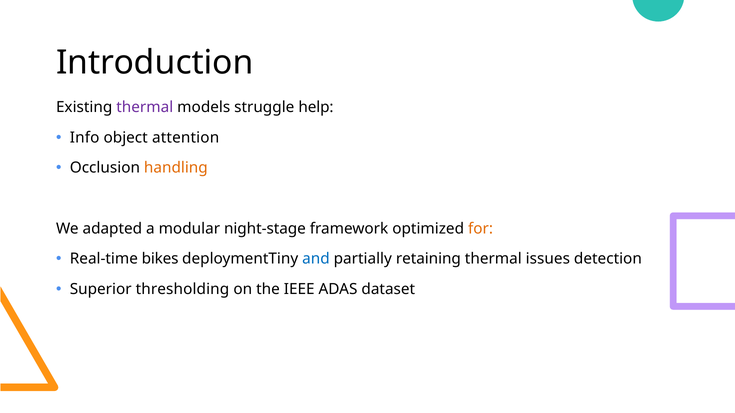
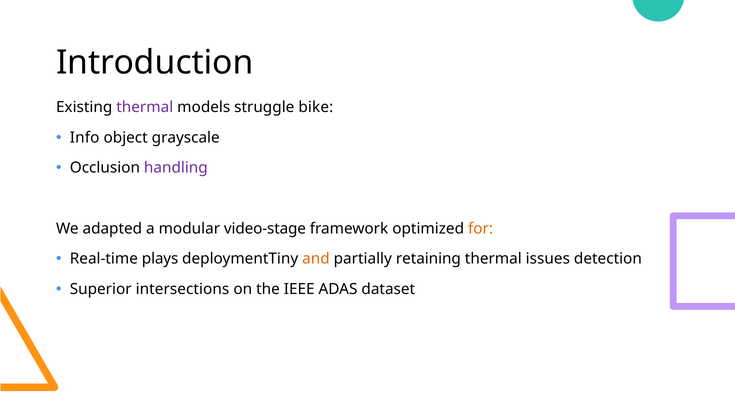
help: help -> bike
attention: attention -> grayscale
handling colour: orange -> purple
night-stage: night-stage -> video-stage
bikes: bikes -> plays
and colour: blue -> orange
thresholding: thresholding -> intersections
